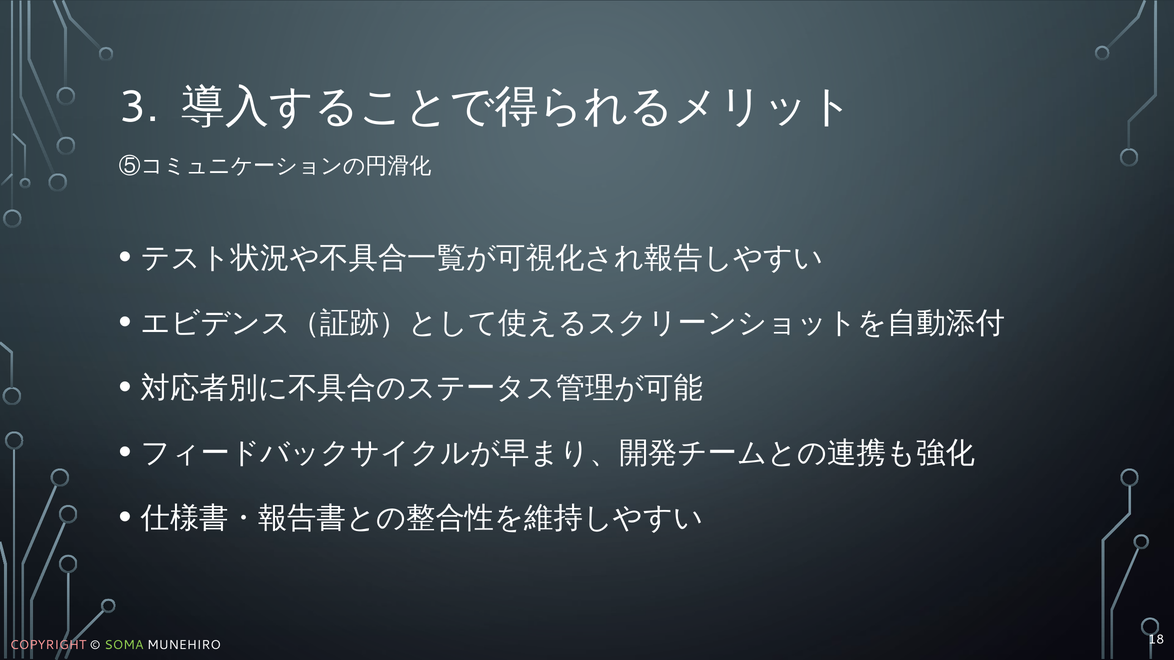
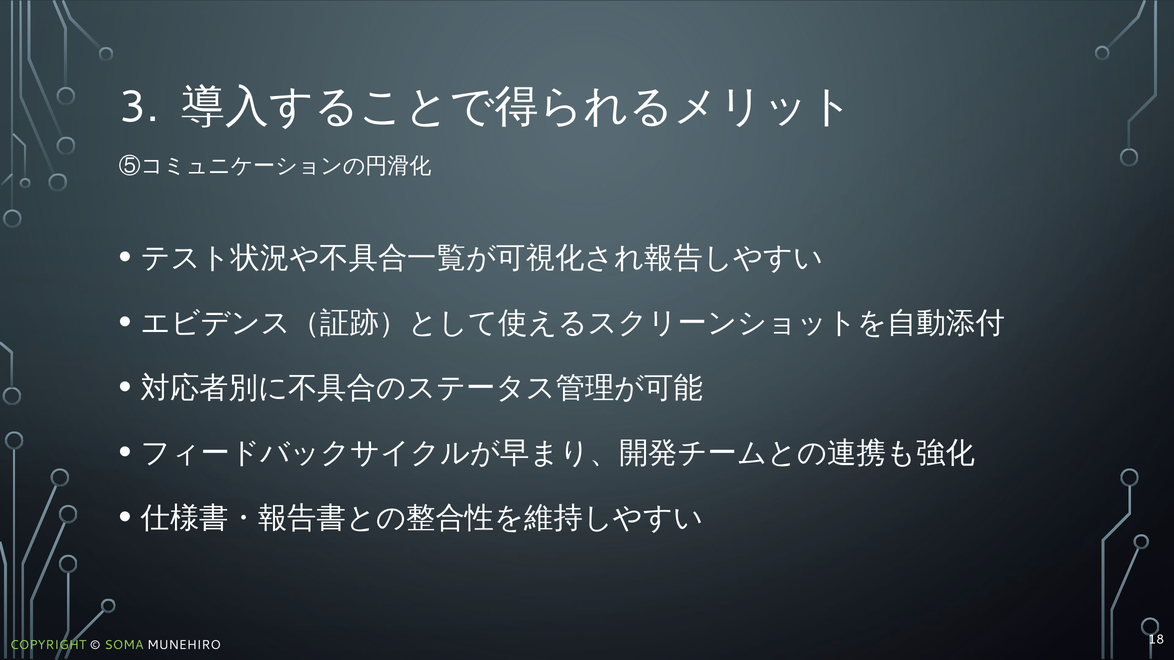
COPYRIGHT colour: pink -> light green
